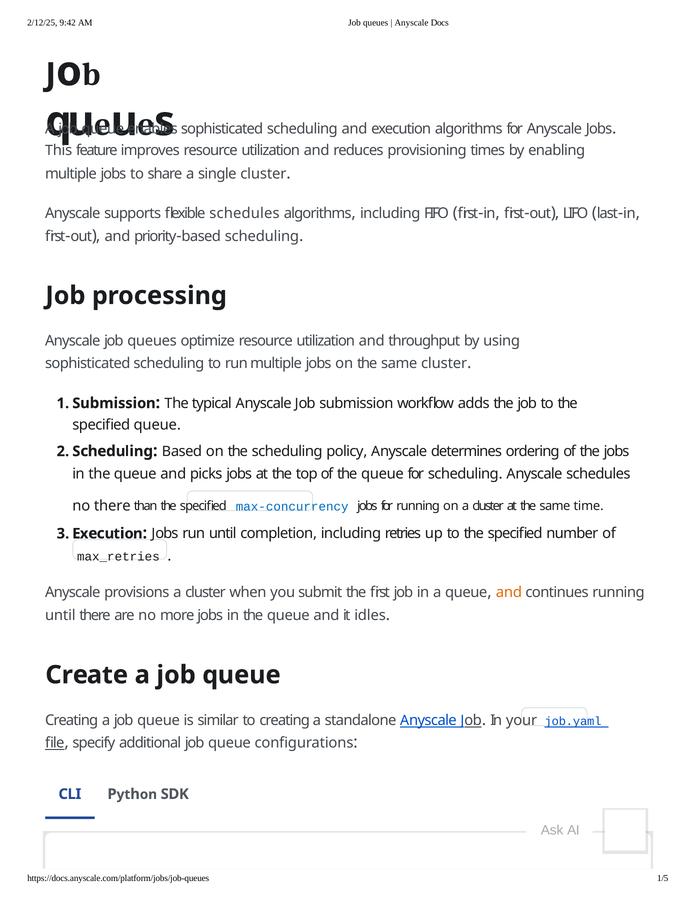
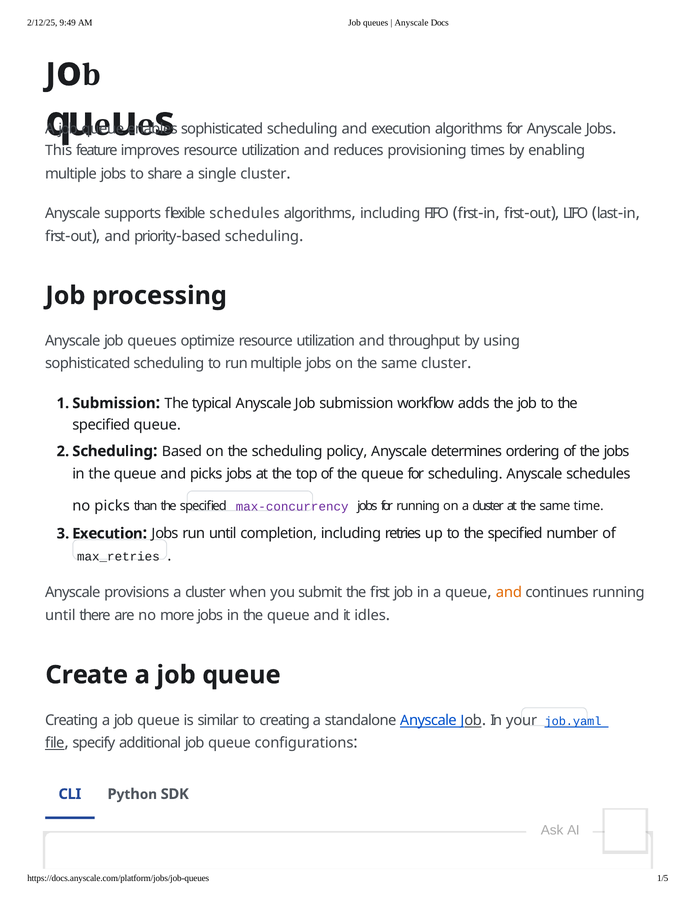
9:42: 9:42 -> 9:49
no there: there -> picks
max-concurrency colour: blue -> purple
